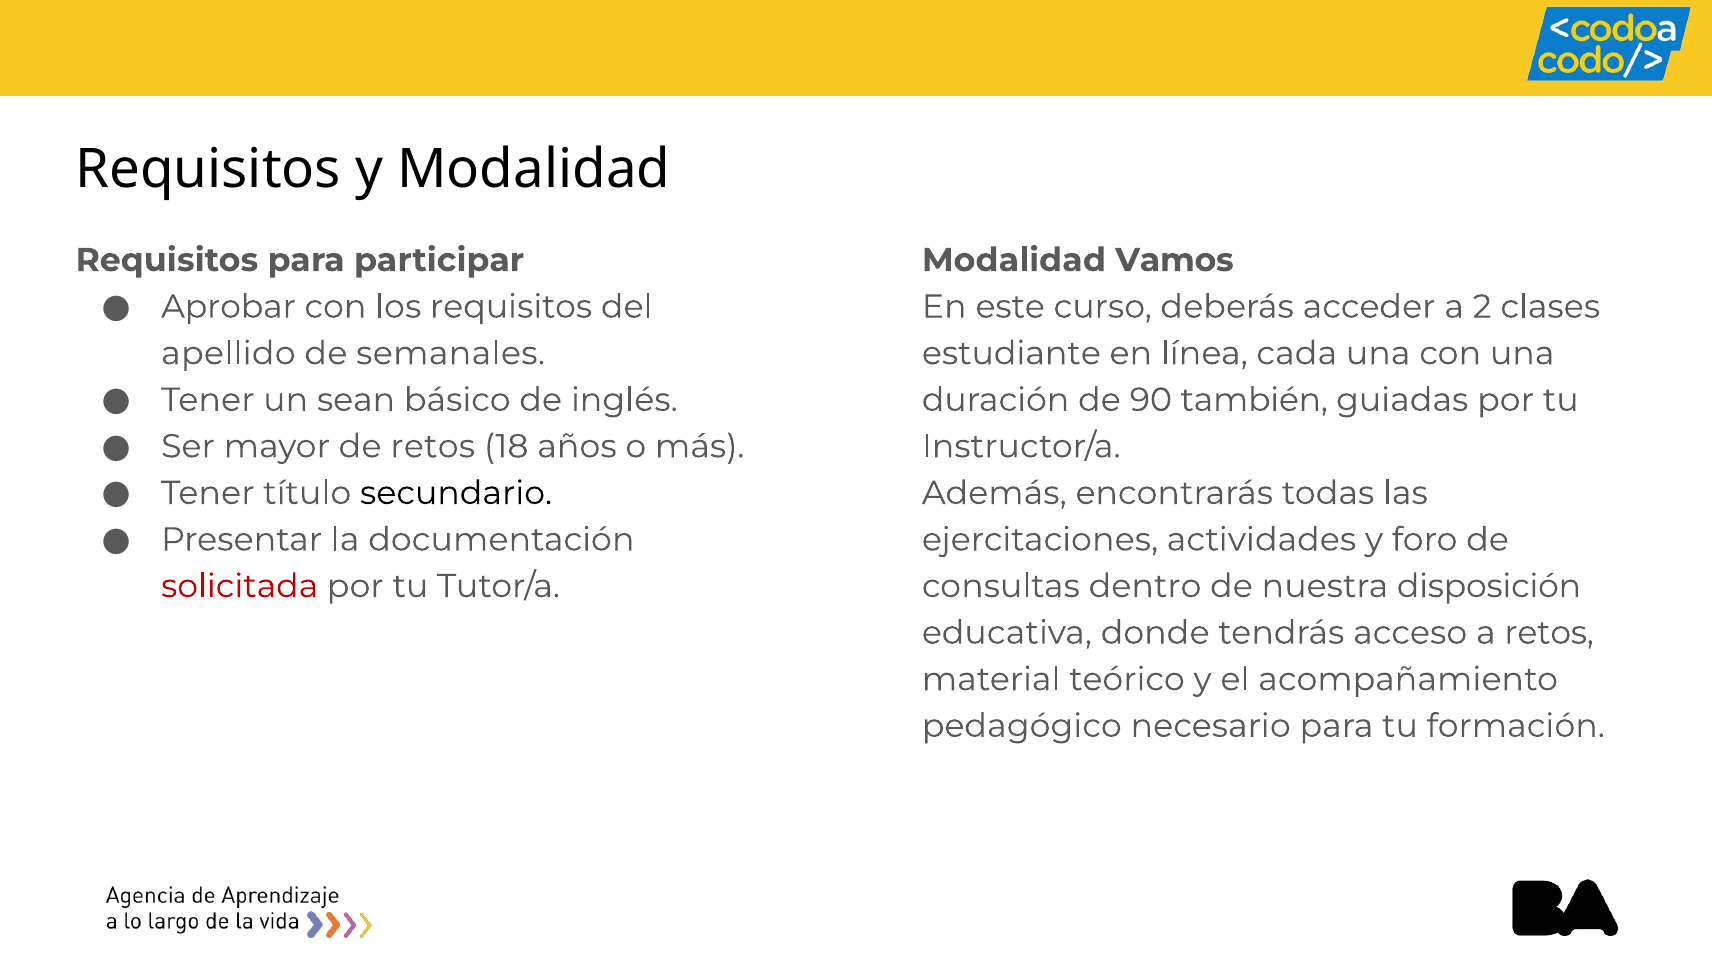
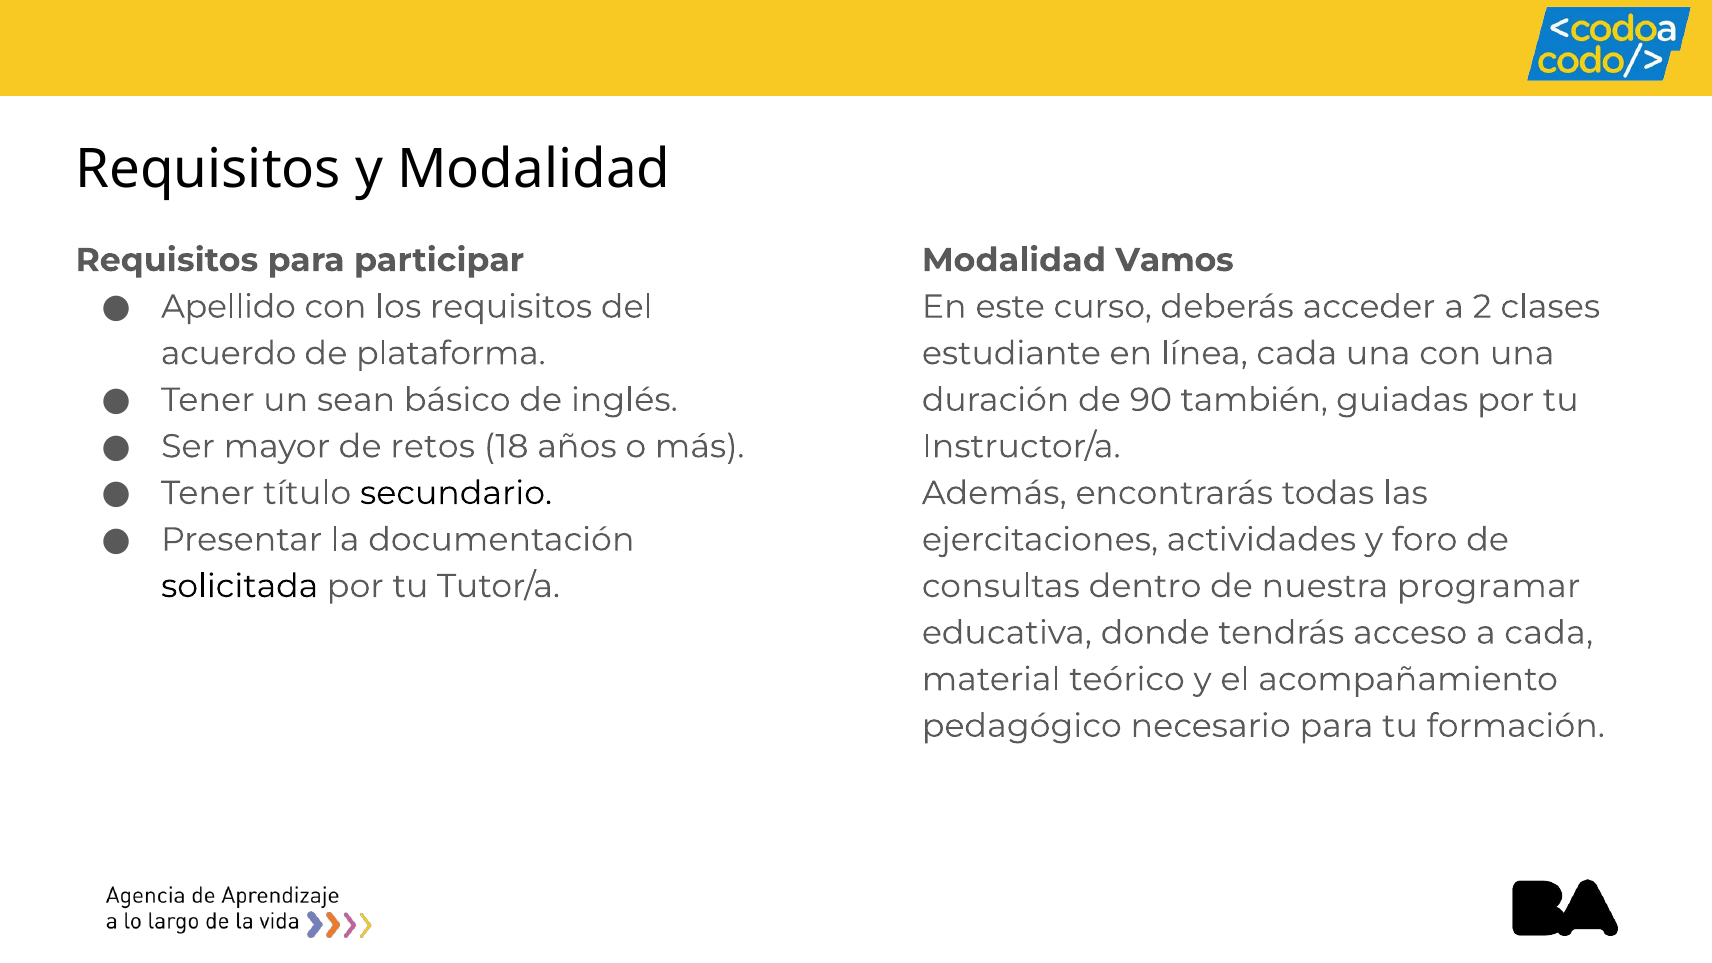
Aprobar: Aprobar -> Apellido
apellido: apellido -> acuerdo
semanales: semanales -> plataforma
solicitada colour: red -> black
disposición: disposición -> programar
a retos: retos -> cada
